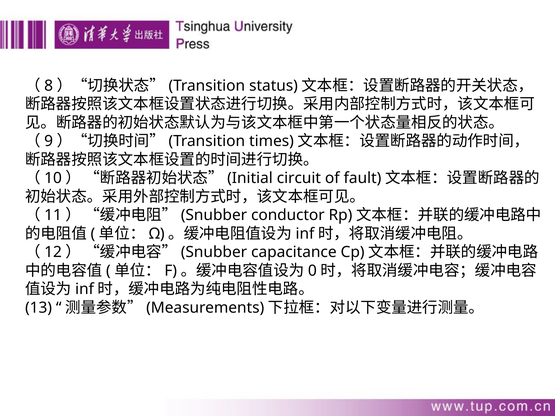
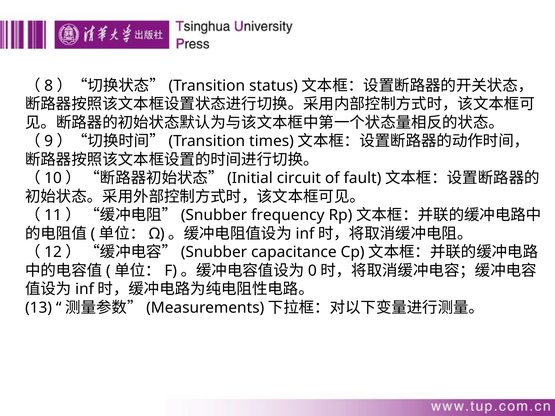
conductor: conductor -> frequency
